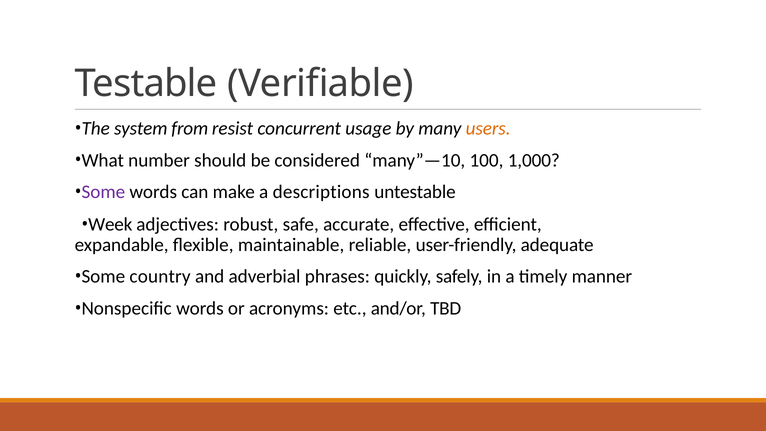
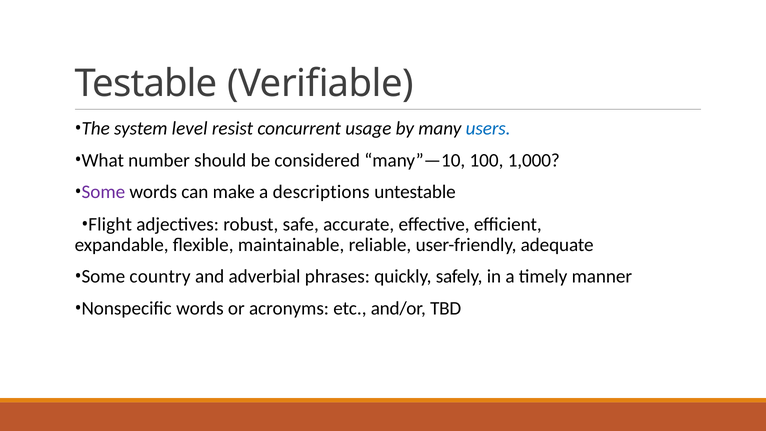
from: from -> level
users colour: orange -> blue
Week: Week -> Flight
